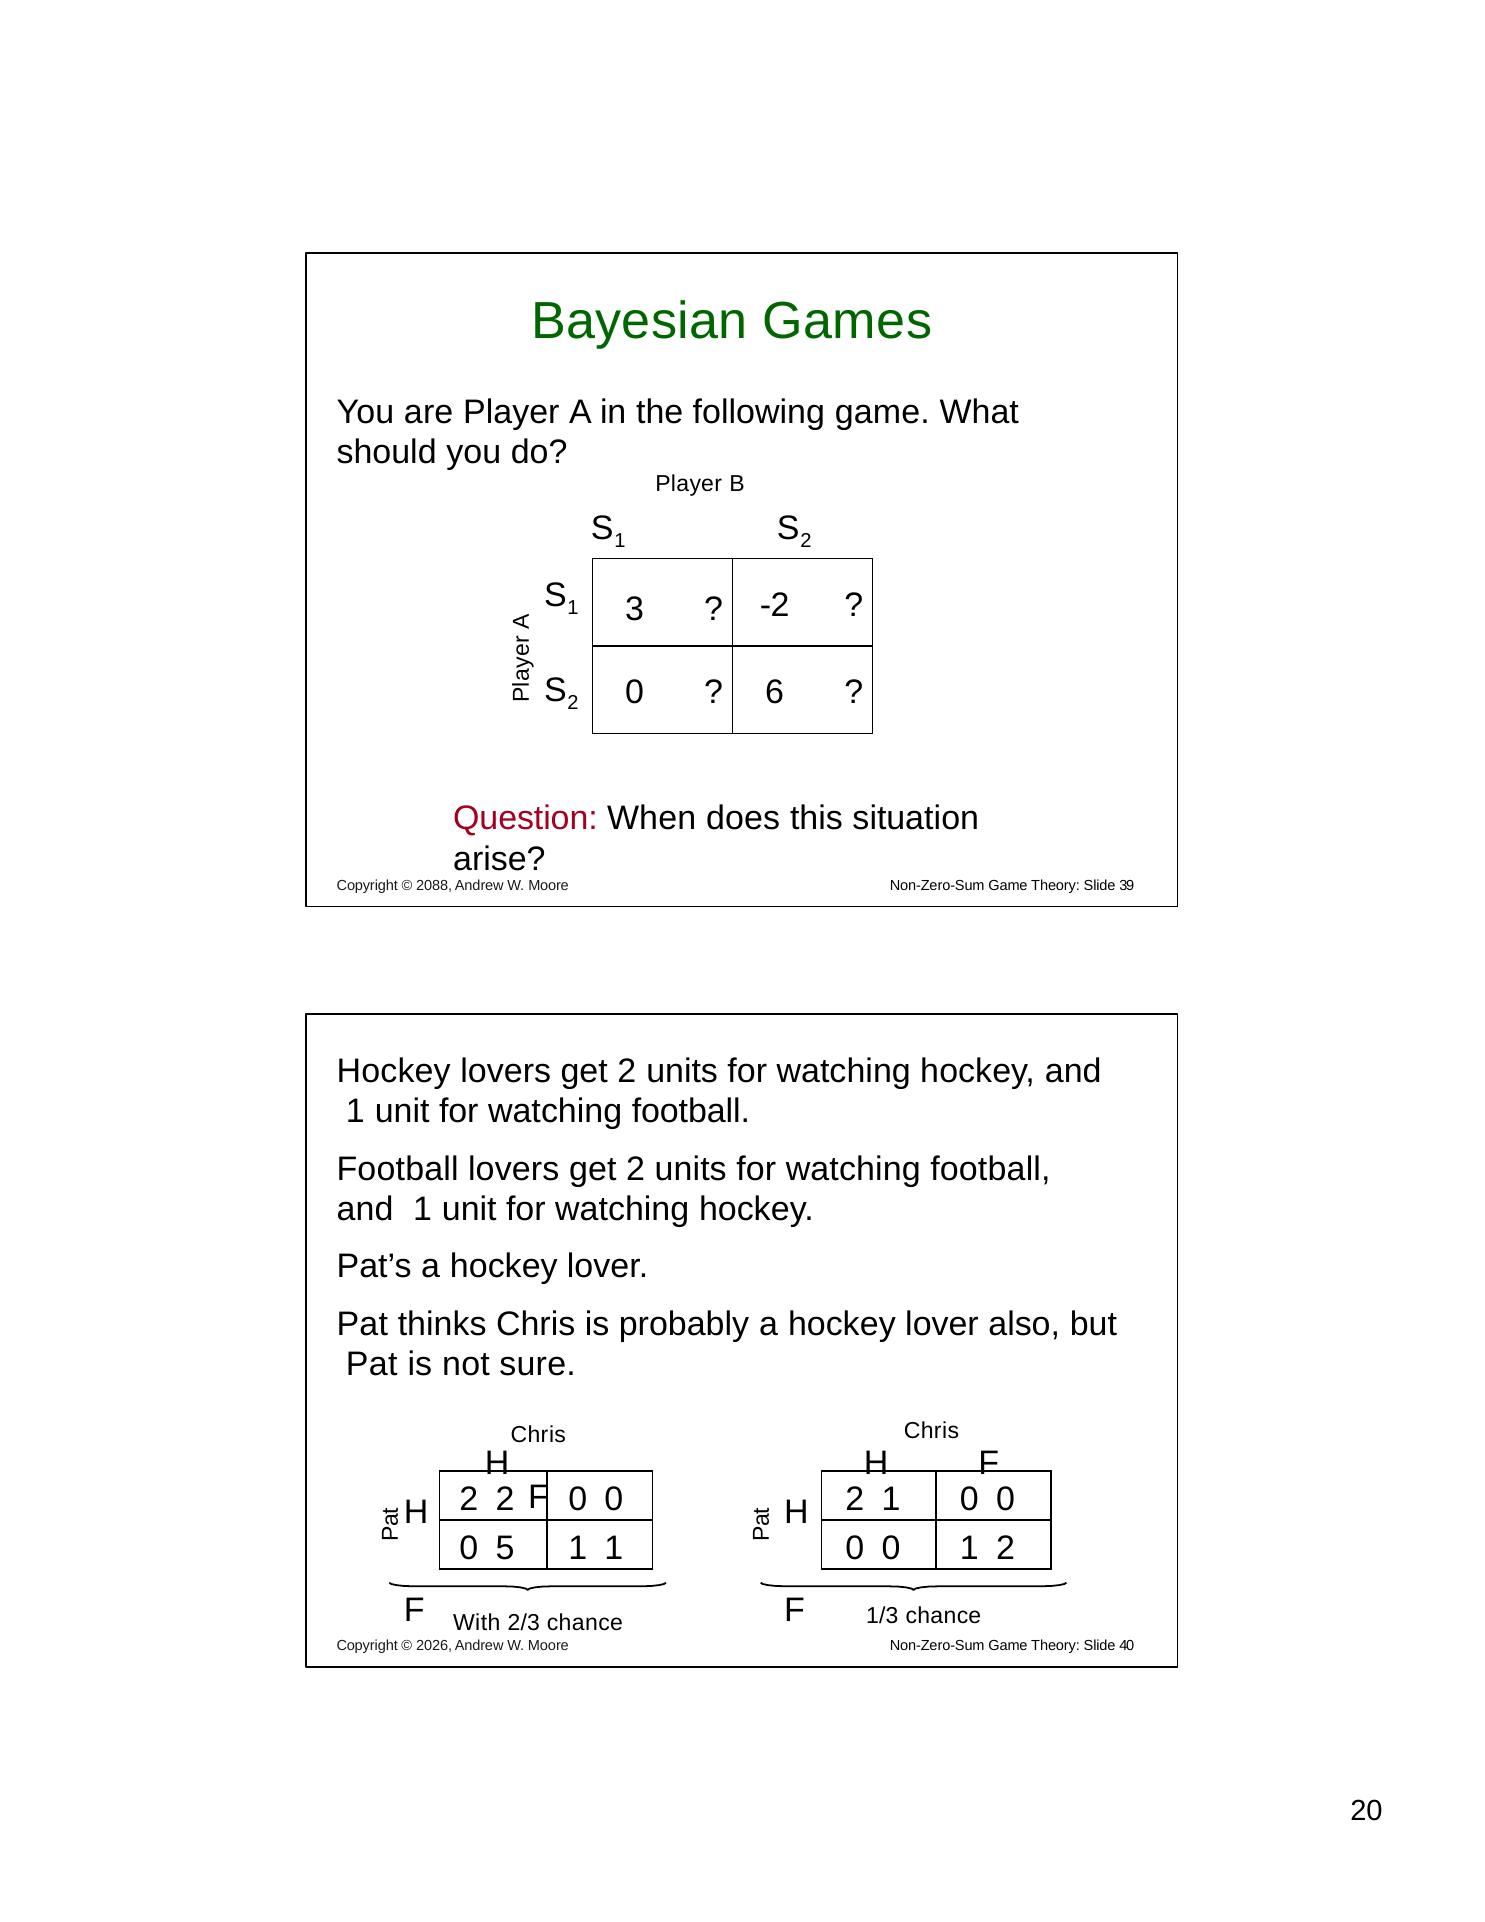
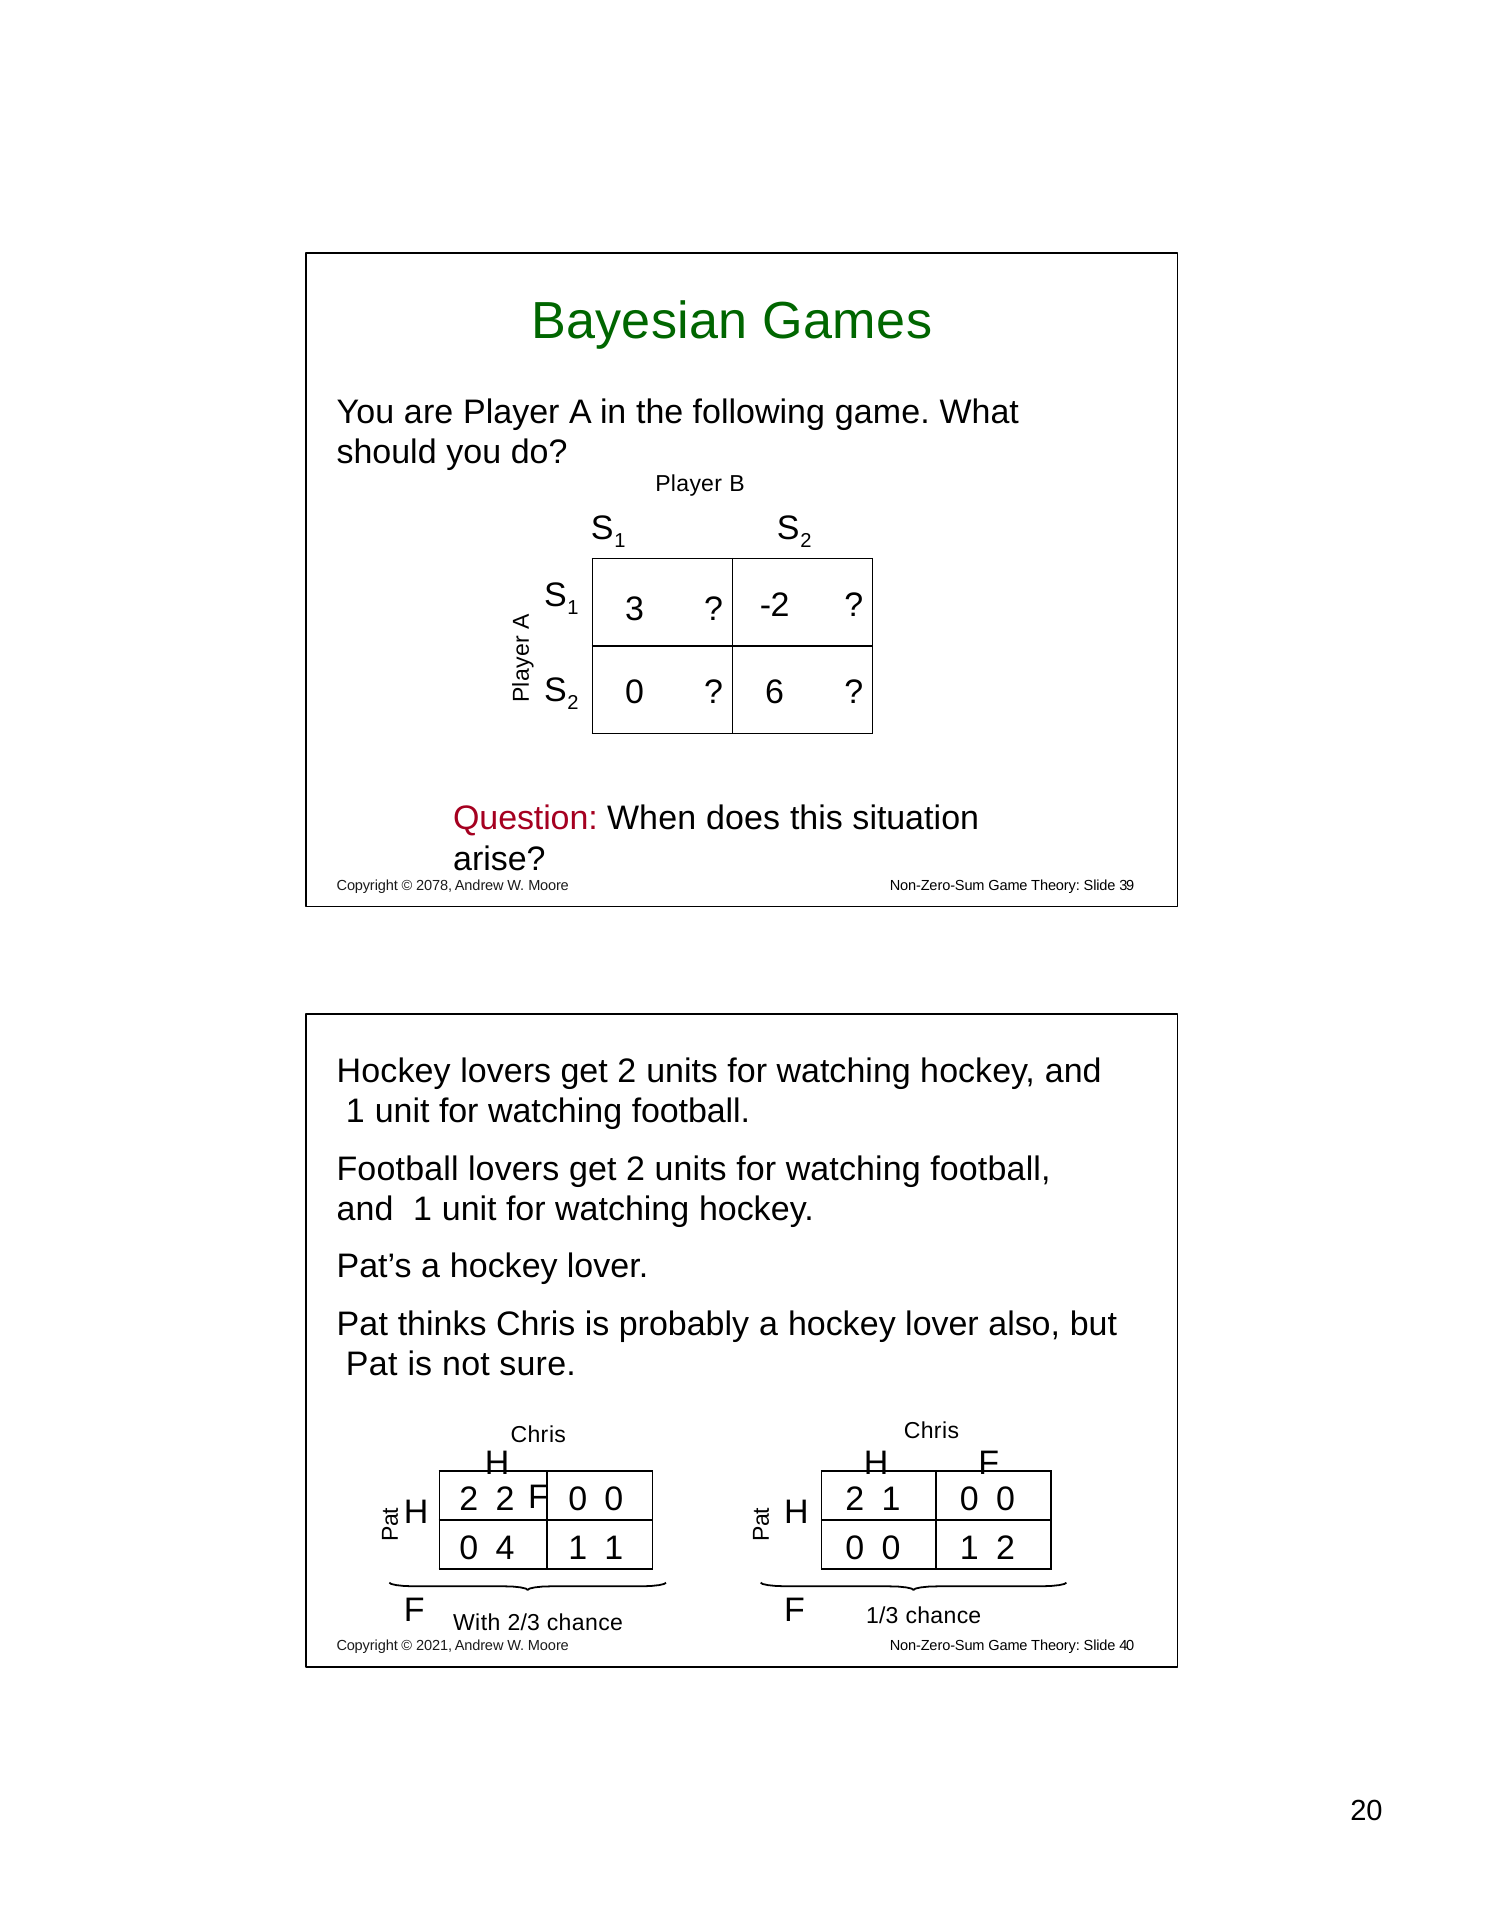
2088: 2088 -> 2078
5: 5 -> 4
2026: 2026 -> 2021
